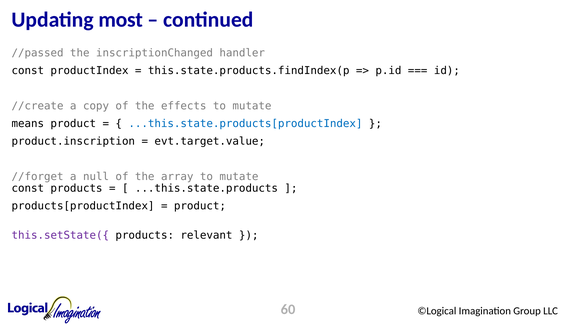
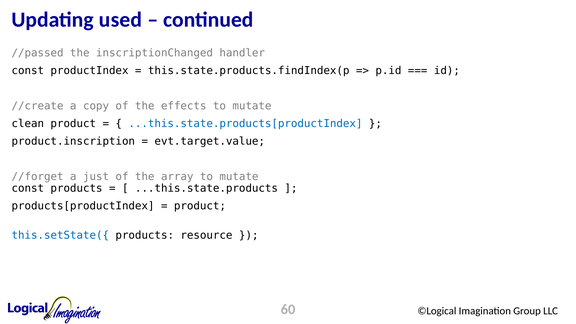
most: most -> used
means: means -> clean
null: null -> just
this.setState({ colour: purple -> blue
relevant: relevant -> resource
